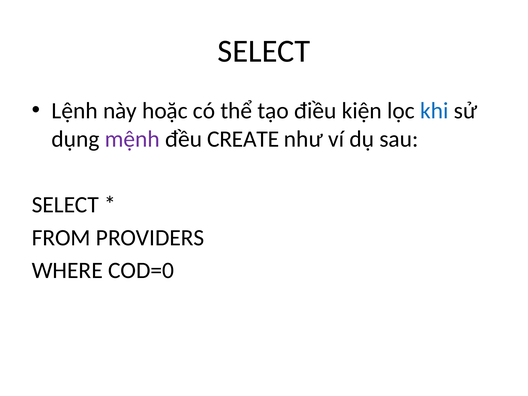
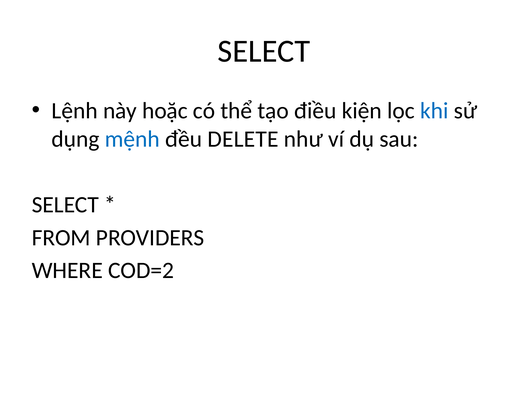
mệnh colour: purple -> blue
CREATE: CREATE -> DELETE
COD=0: COD=0 -> COD=2
